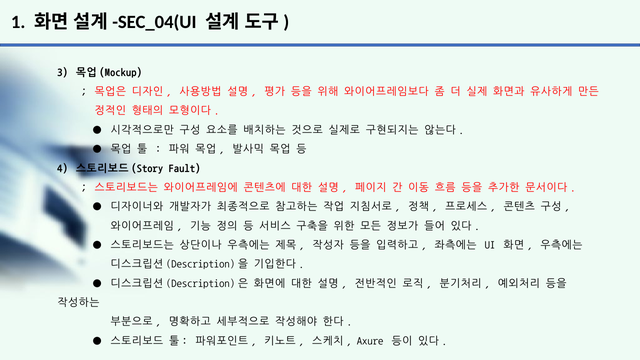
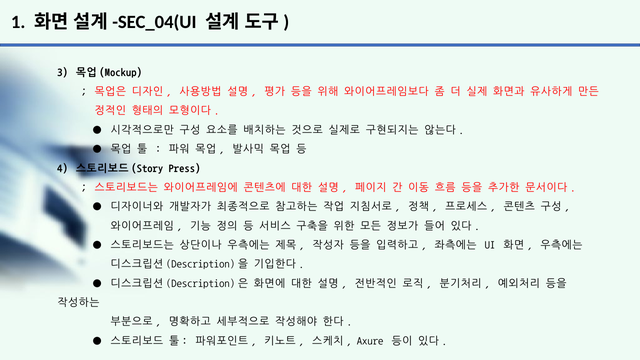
Fault: Fault -> Press
